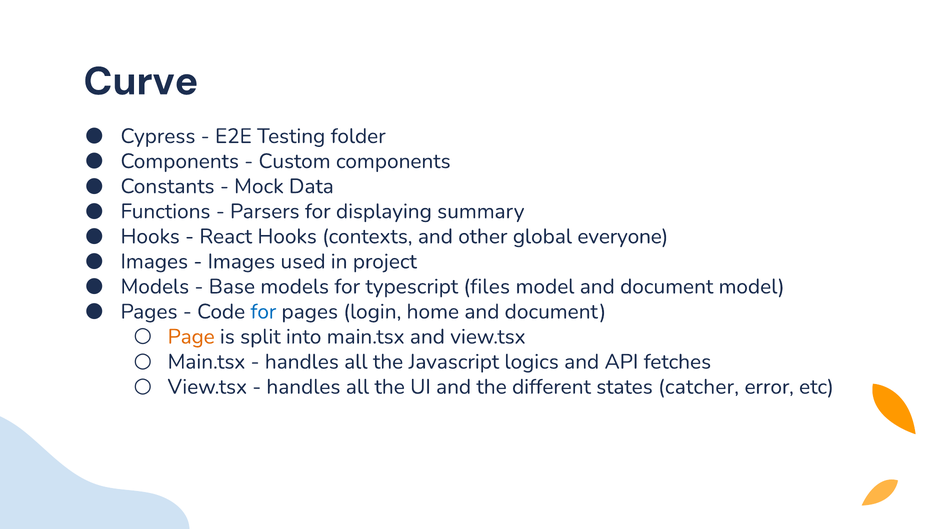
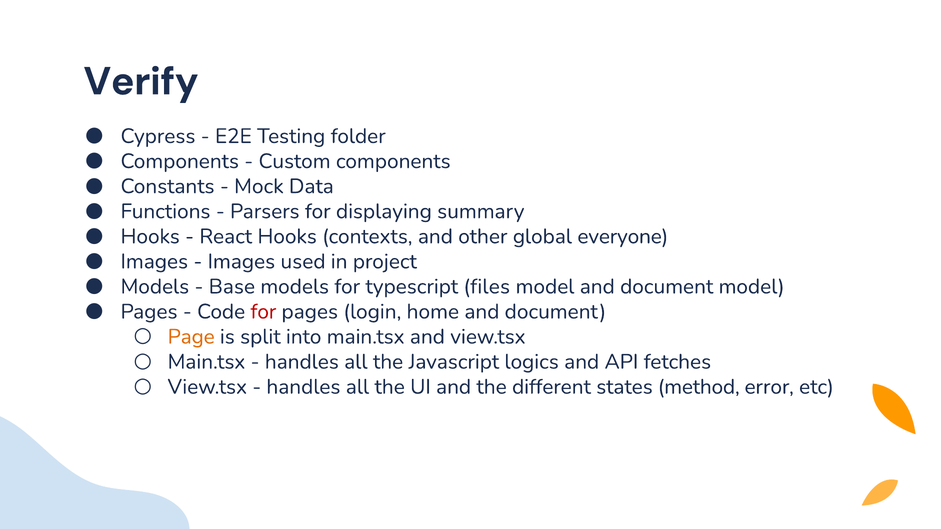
Curve: Curve -> Verify
for at (263, 312) colour: blue -> red
catcher: catcher -> method
